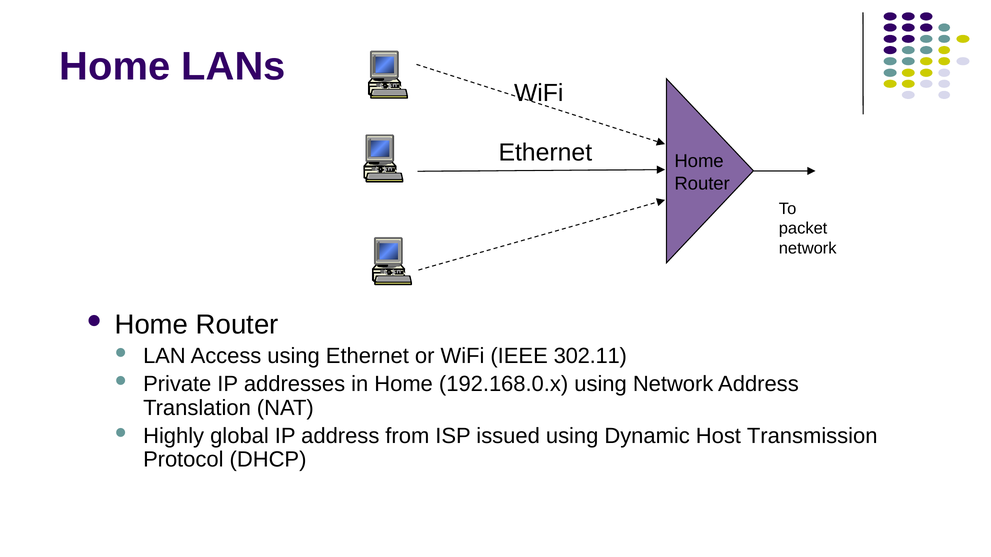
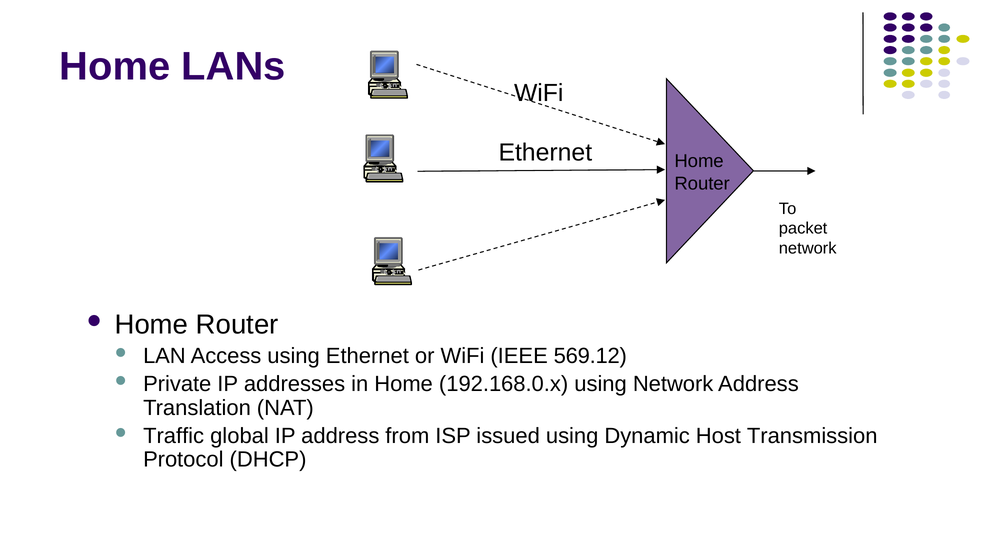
302.11: 302.11 -> 569.12
Highly: Highly -> Traffic
